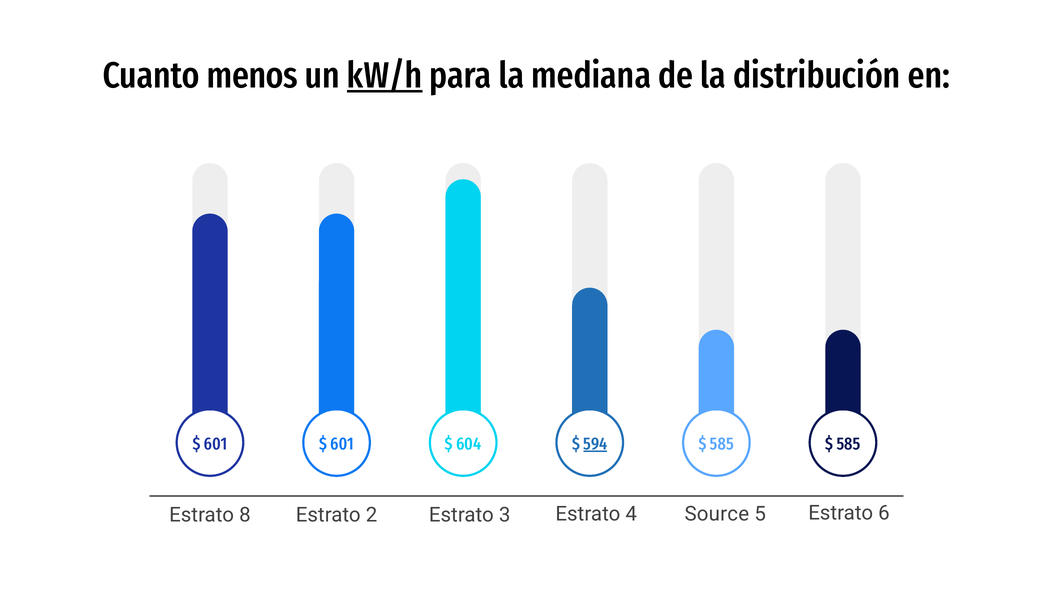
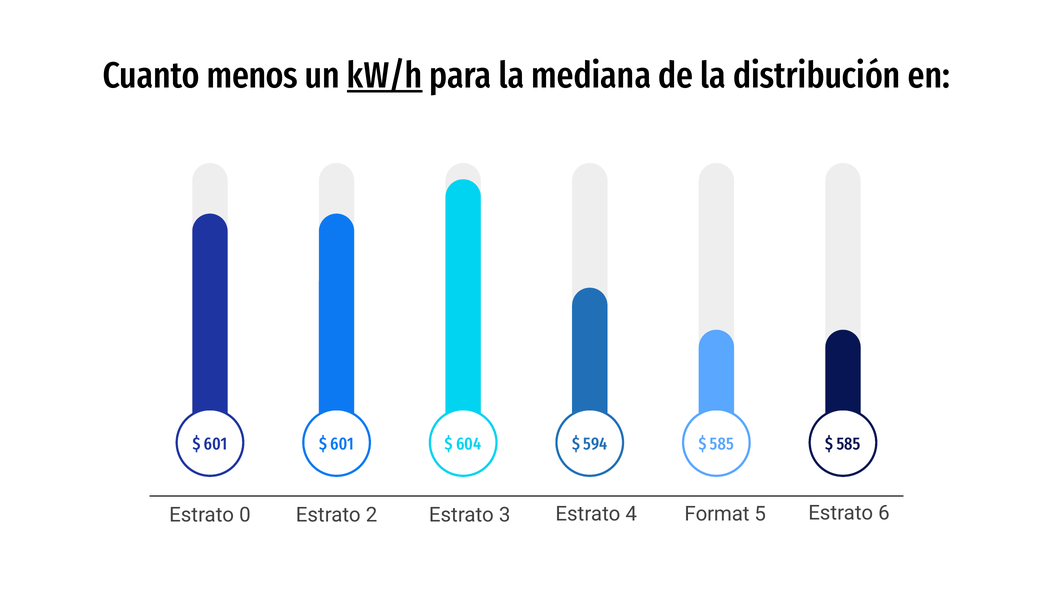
594 underline: present -> none
Source: Source -> Format
8: 8 -> 0
